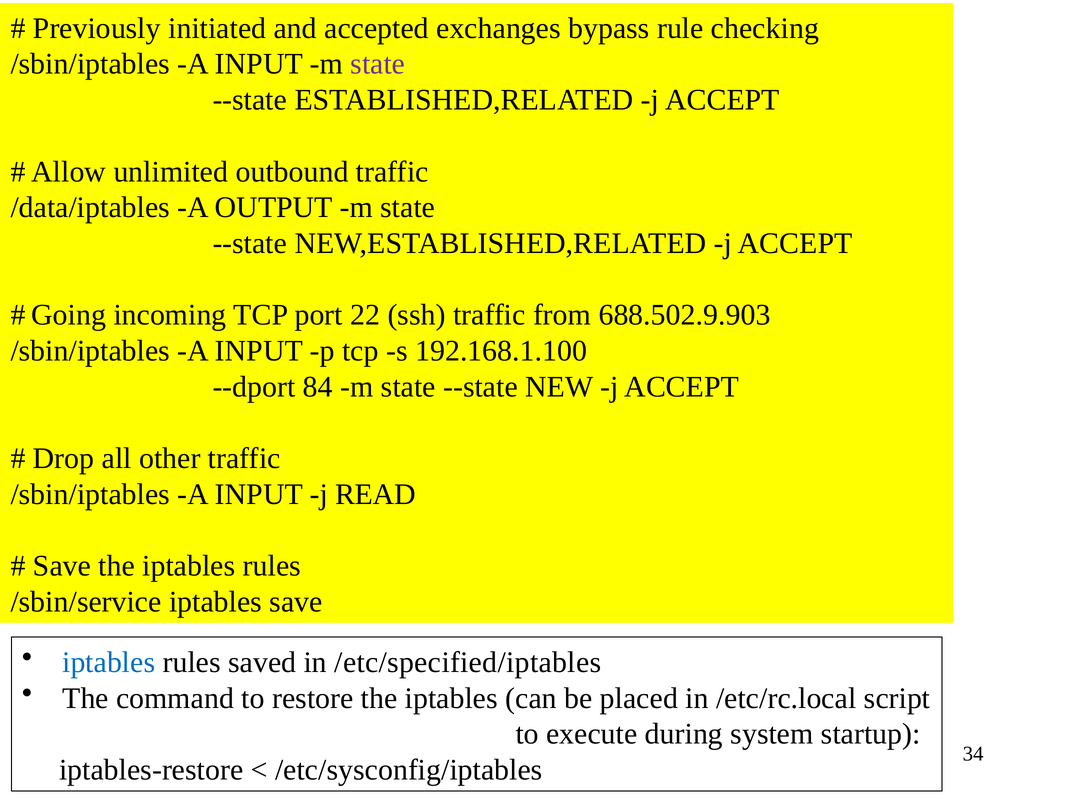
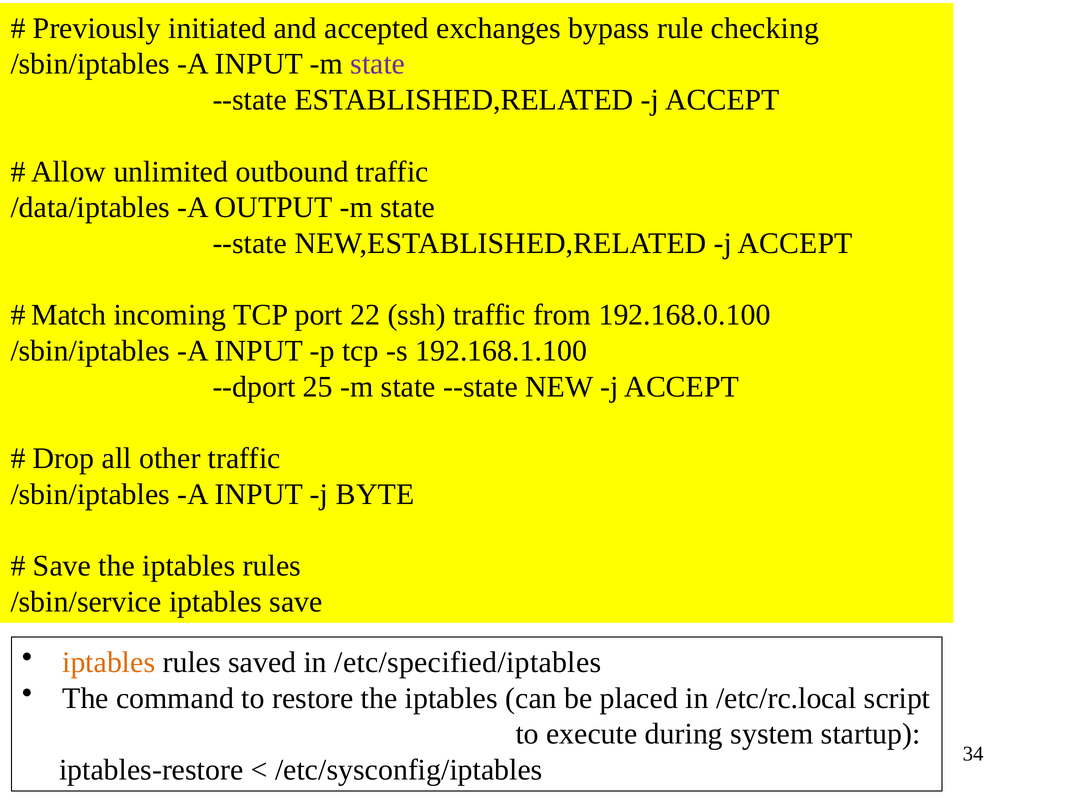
Going: Going -> Match
688.502.9.903: 688.502.9.903 -> 192.168.0.100
84: 84 -> 25
READ: READ -> BYTE
iptables at (109, 663) colour: blue -> orange
